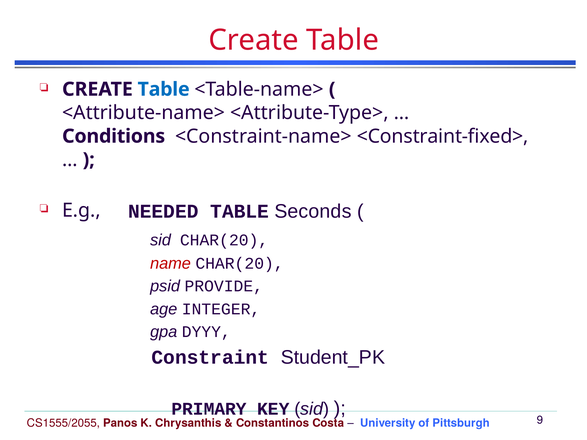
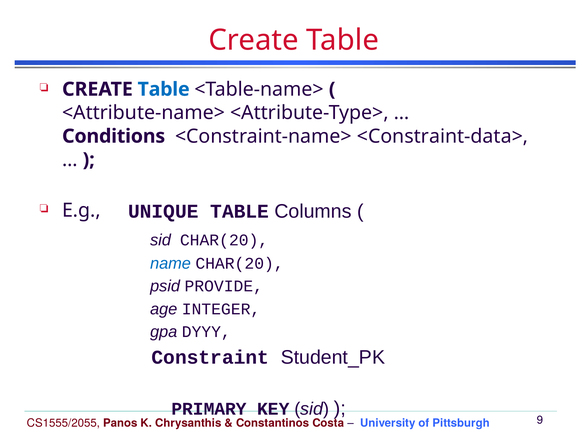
<Constraint-fixed>: <Constraint-fixed> -> <Constraint-data>
NEEDED: NEEDED -> UNIQUE
Seconds: Seconds -> Columns
name colour: red -> blue
